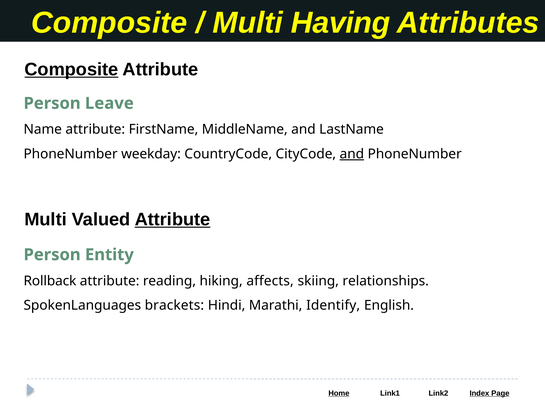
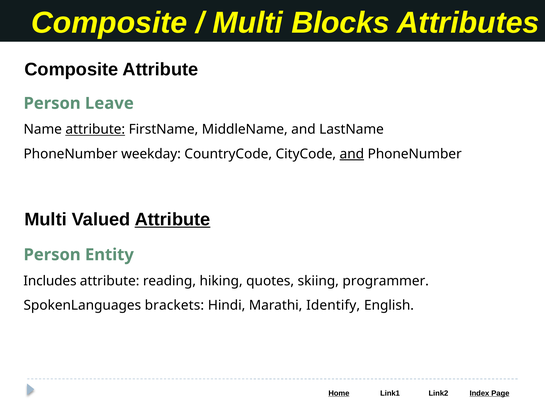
Having: Having -> Blocks
Composite at (71, 69) underline: present -> none
attribute at (95, 129) underline: none -> present
Rollback: Rollback -> Includes
affects: affects -> quotes
relationships: relationships -> programmer
